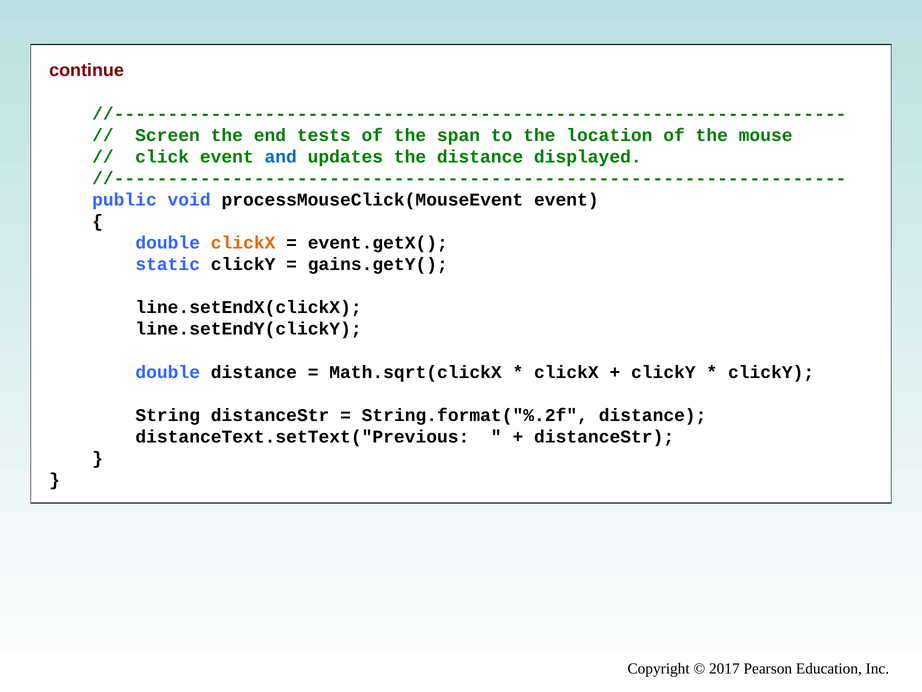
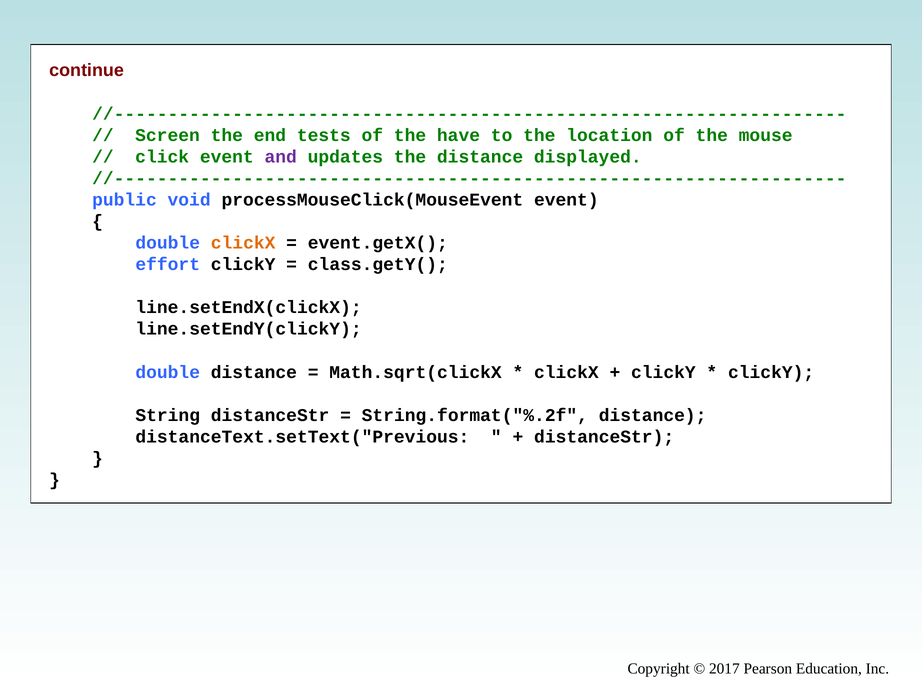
span: span -> have
and colour: blue -> purple
static: static -> effort
gains.getY(: gains.getY( -> class.getY(
